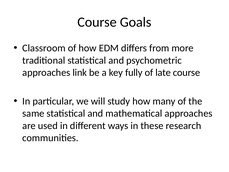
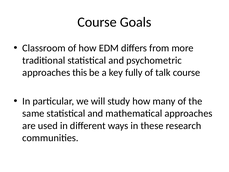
link: link -> this
late: late -> talk
